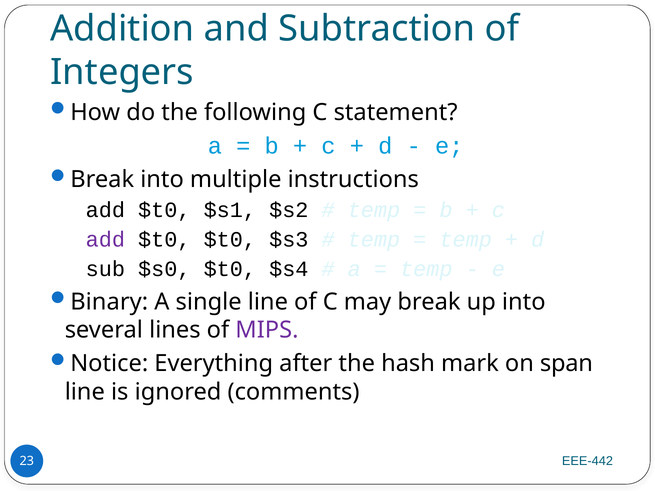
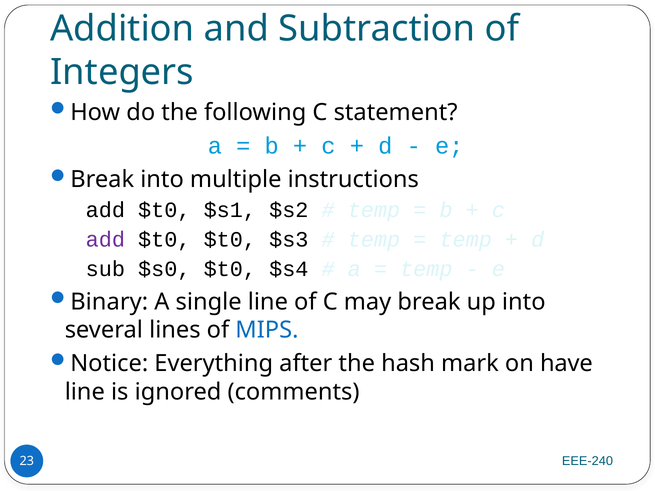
MIPS colour: purple -> blue
span: span -> have
EEE-442: EEE-442 -> EEE-240
